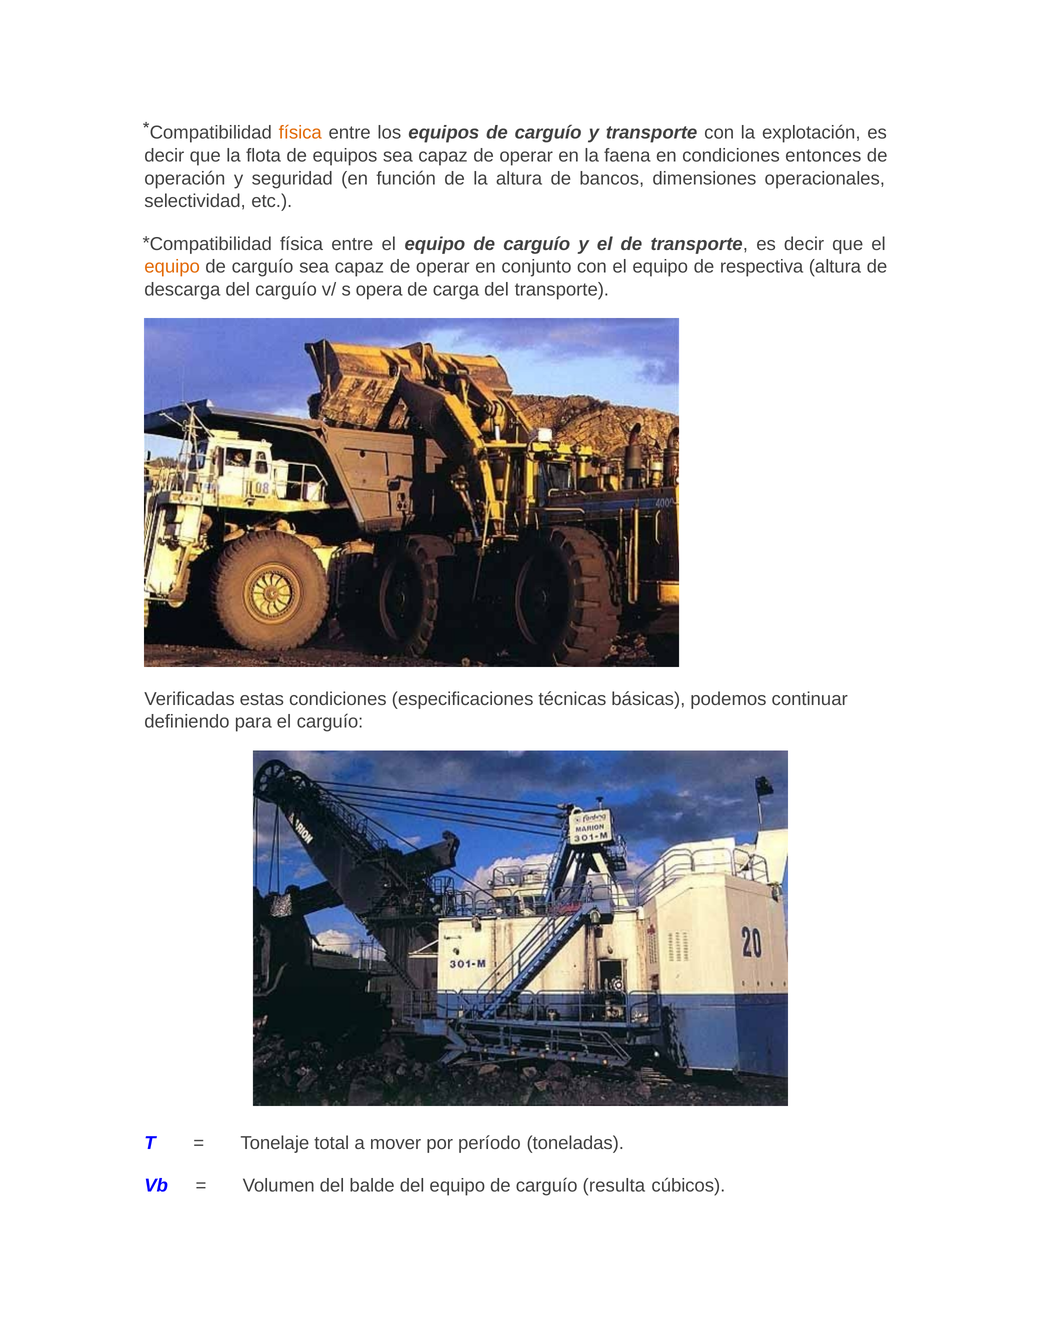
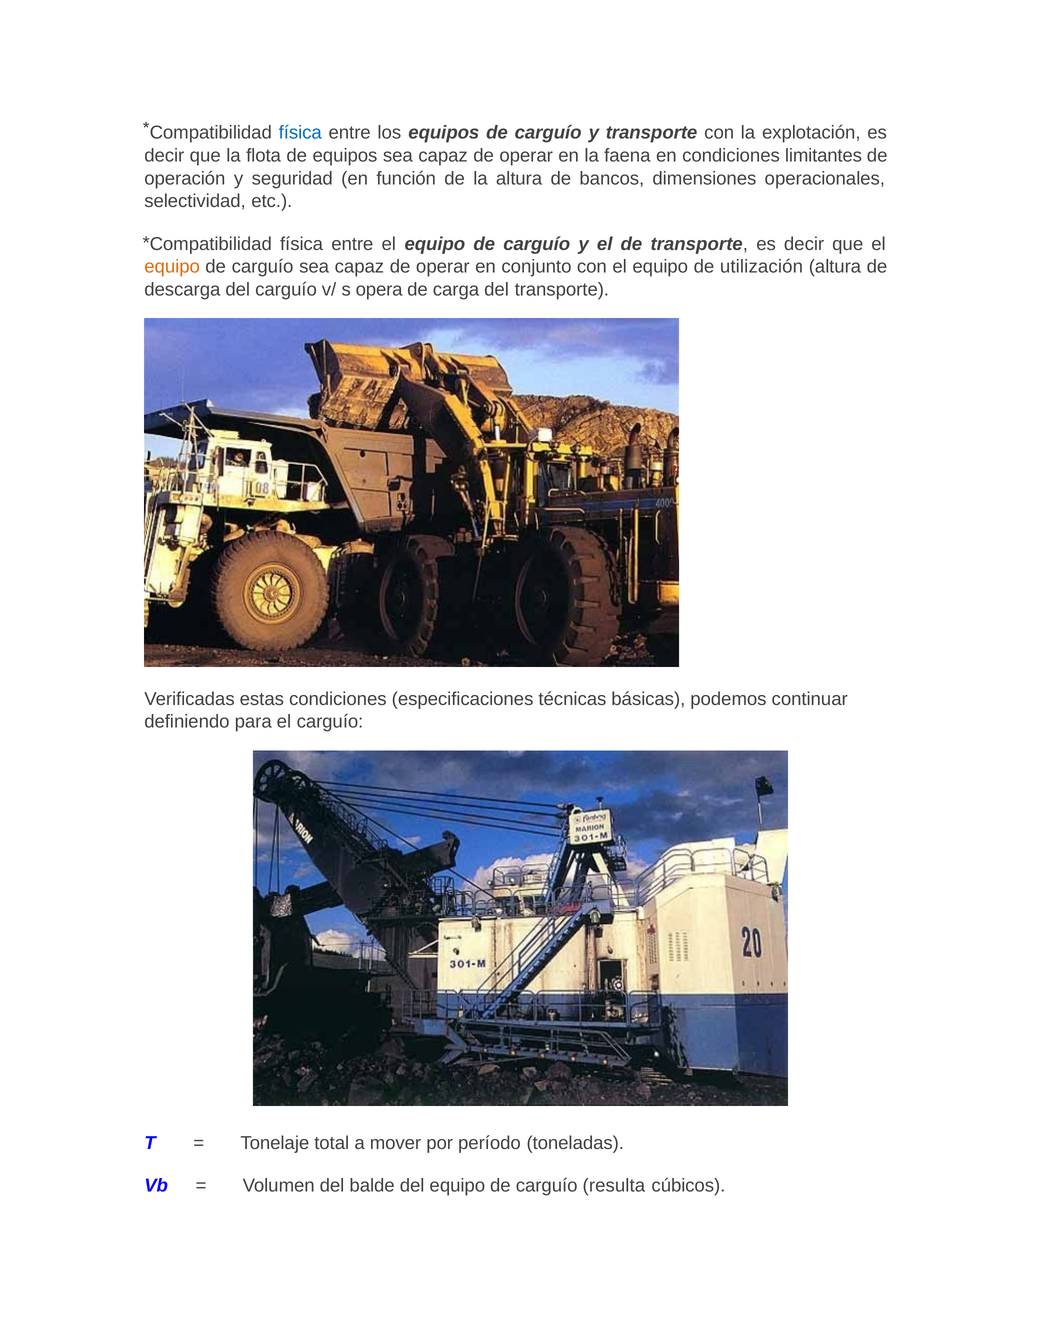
física at (300, 133) colour: orange -> blue
entonces: entonces -> limitantes
respectiva: respectiva -> utilización
